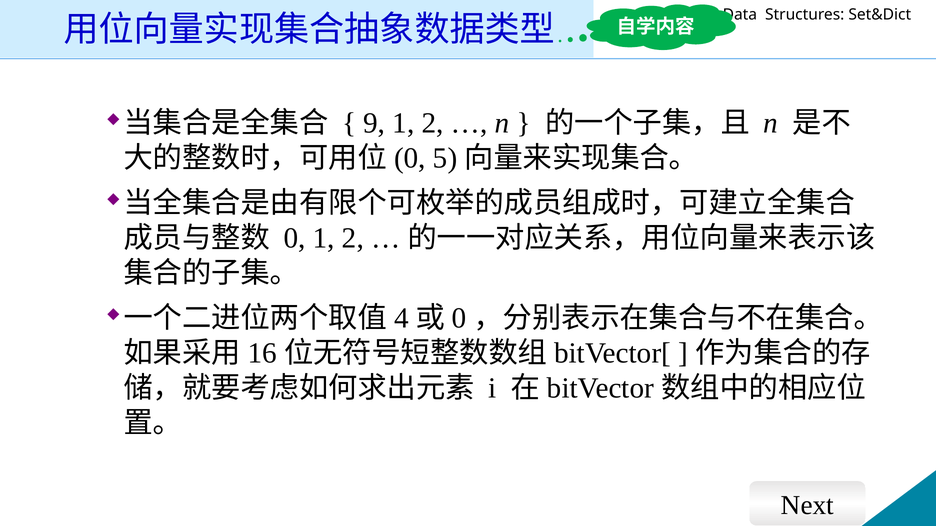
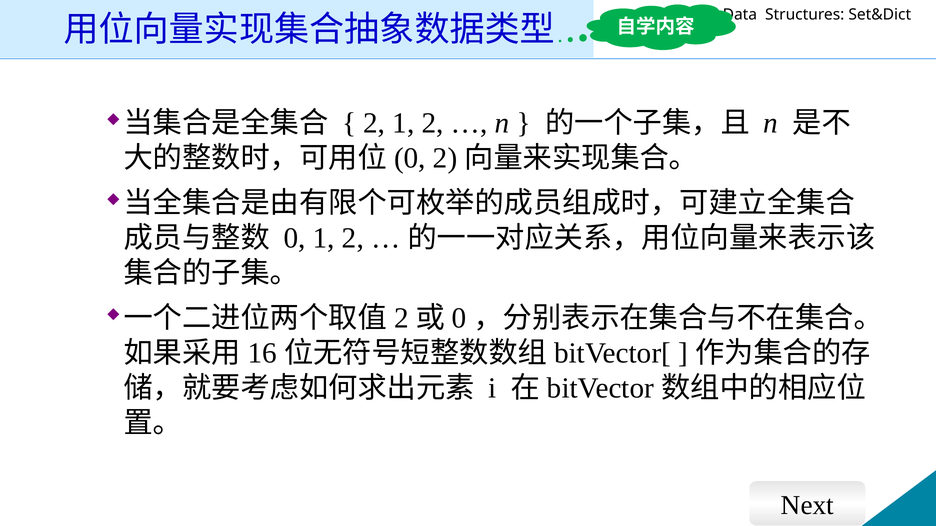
9 at (374, 123): 9 -> 2
0 5: 5 -> 2
4 at (401, 318): 4 -> 2
